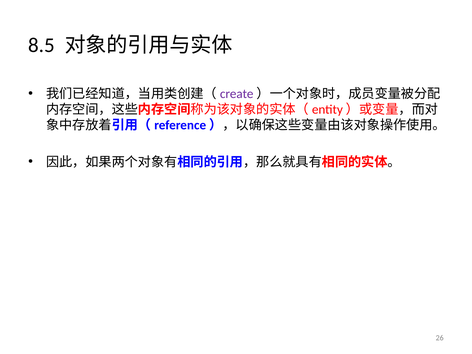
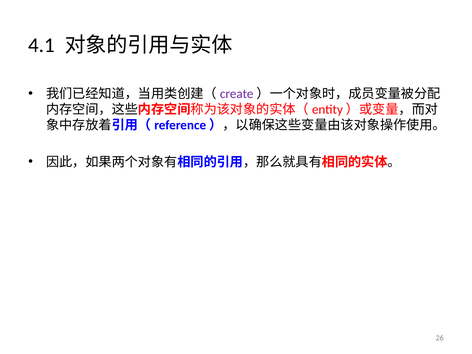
8.5: 8.5 -> 4.1
